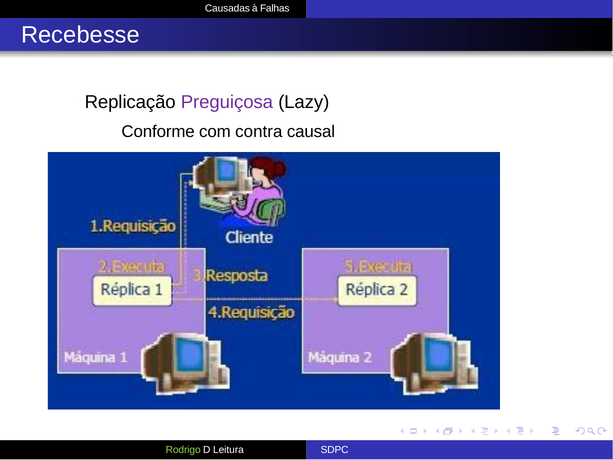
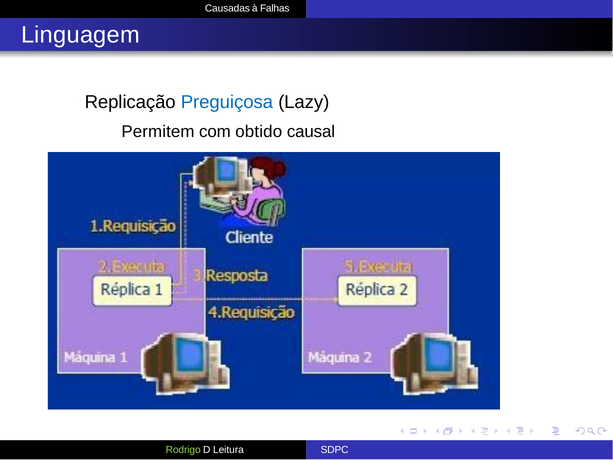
Recebesse: Recebesse -> Linguagem
Preguiçosa colour: purple -> blue
Conforme: Conforme -> Permitem
contra: contra -> obtido
